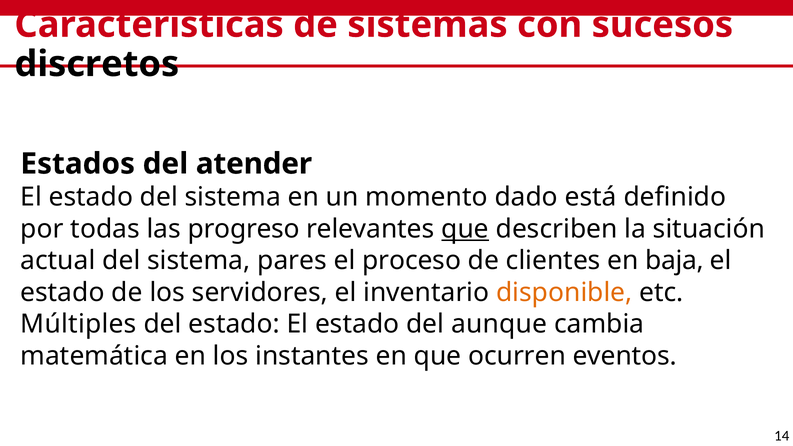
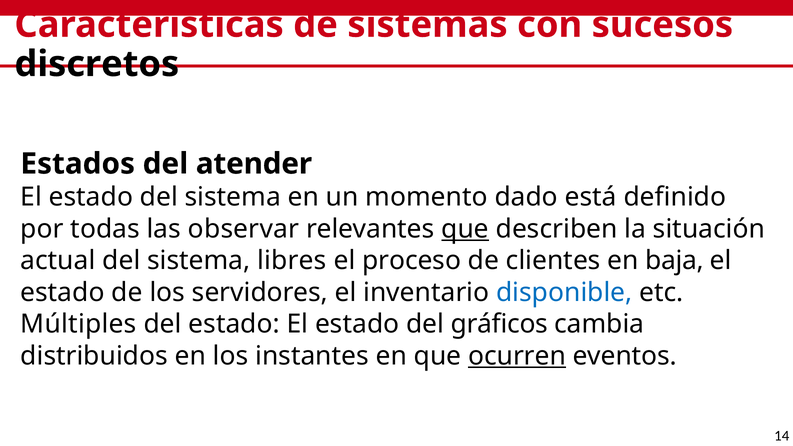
progreso: progreso -> observar
pares: pares -> libres
disponible colour: orange -> blue
aunque: aunque -> gráficos
matemática: matemática -> distribuidos
ocurren underline: none -> present
